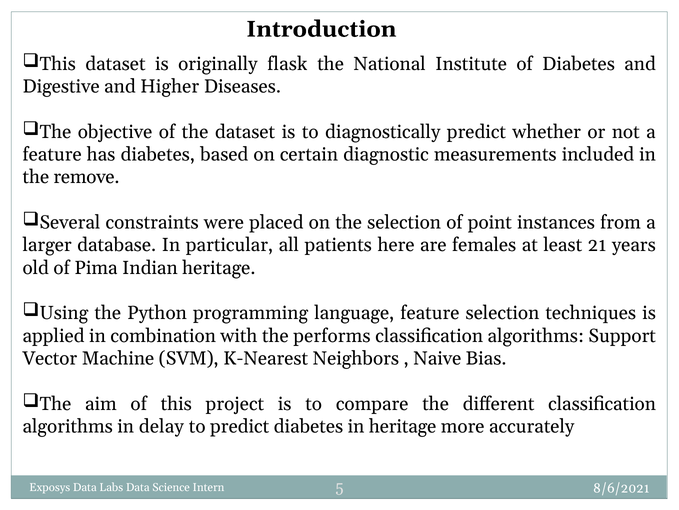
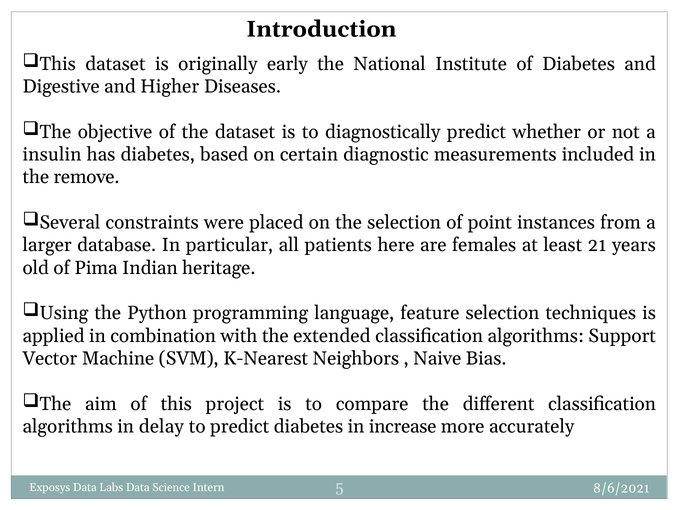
flask: flask -> early
feature at (52, 154): feature -> insulin
performs: performs -> extended
in heritage: heritage -> increase
